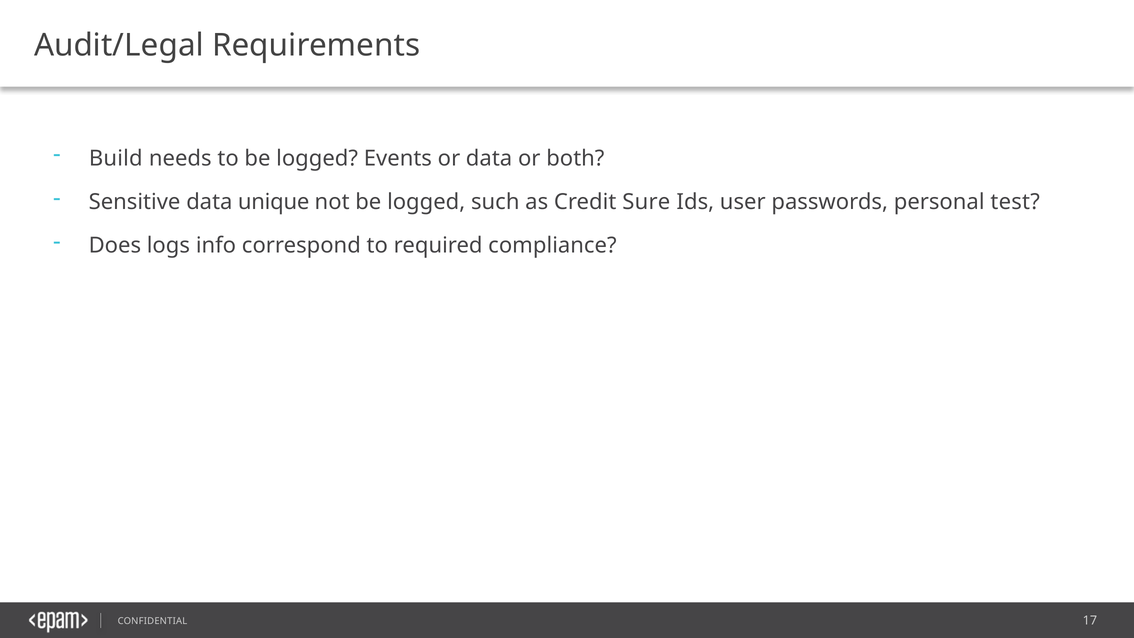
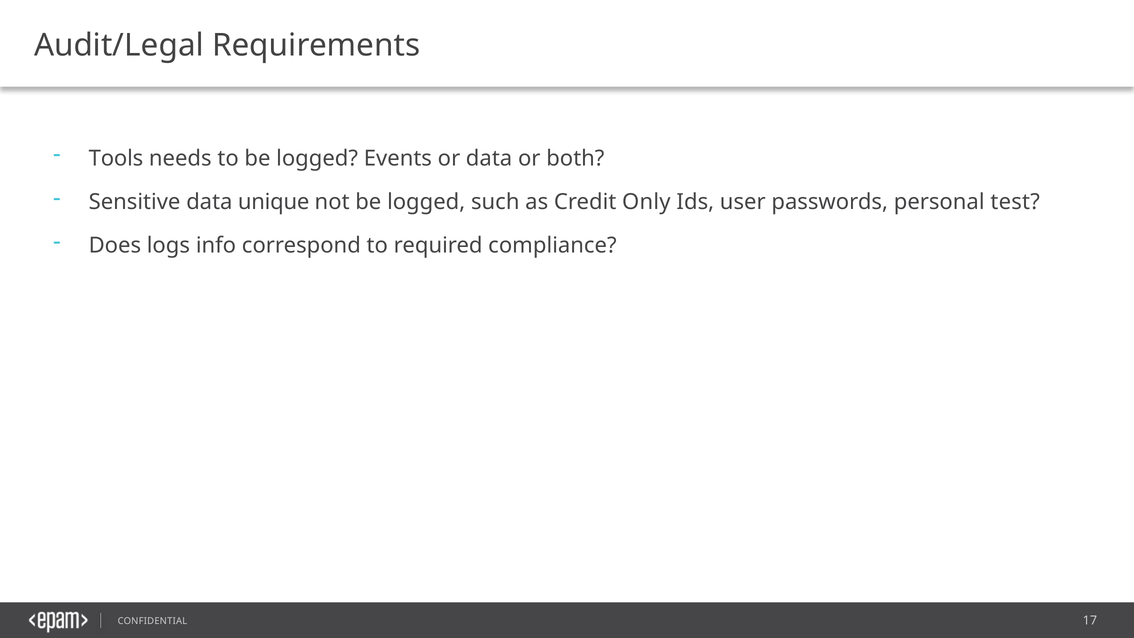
Build: Build -> Tools
Sure: Sure -> Only
